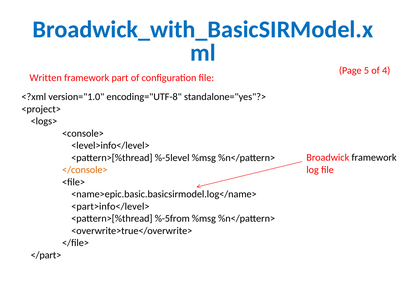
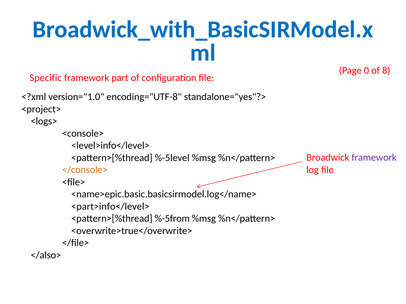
5: 5 -> 0
4: 4 -> 8
Written: Written -> Specific
framework at (374, 158) colour: black -> purple
</part>: </part> -> </also>
